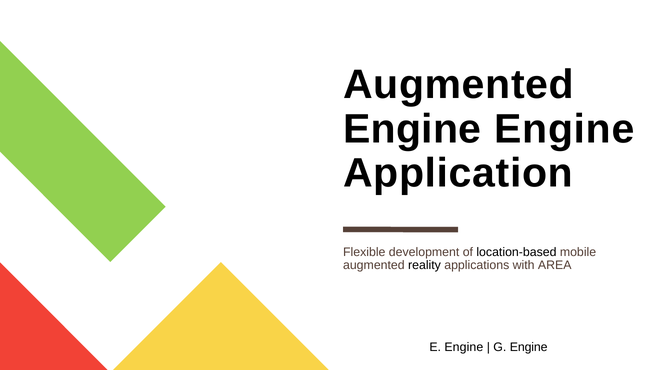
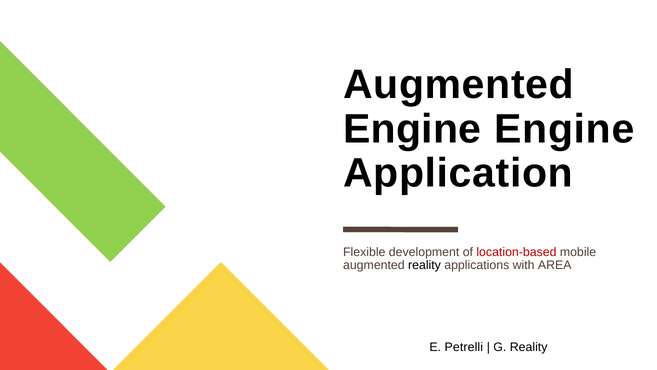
location‑based colour: black -> red
E Engine: Engine -> Petrelli
G Engine: Engine -> Reality
